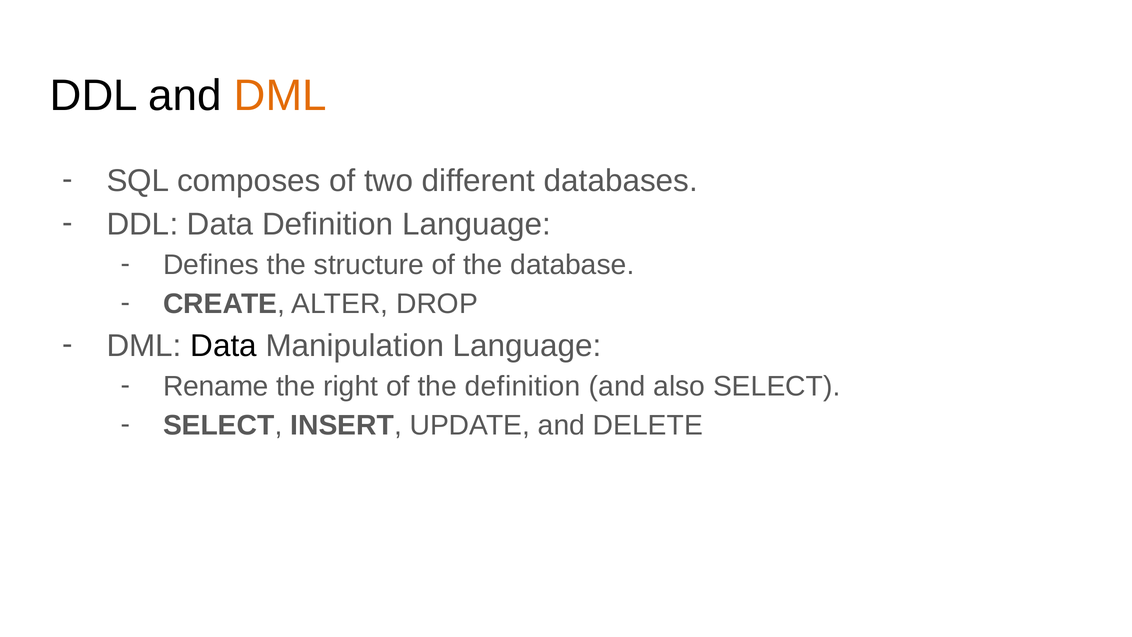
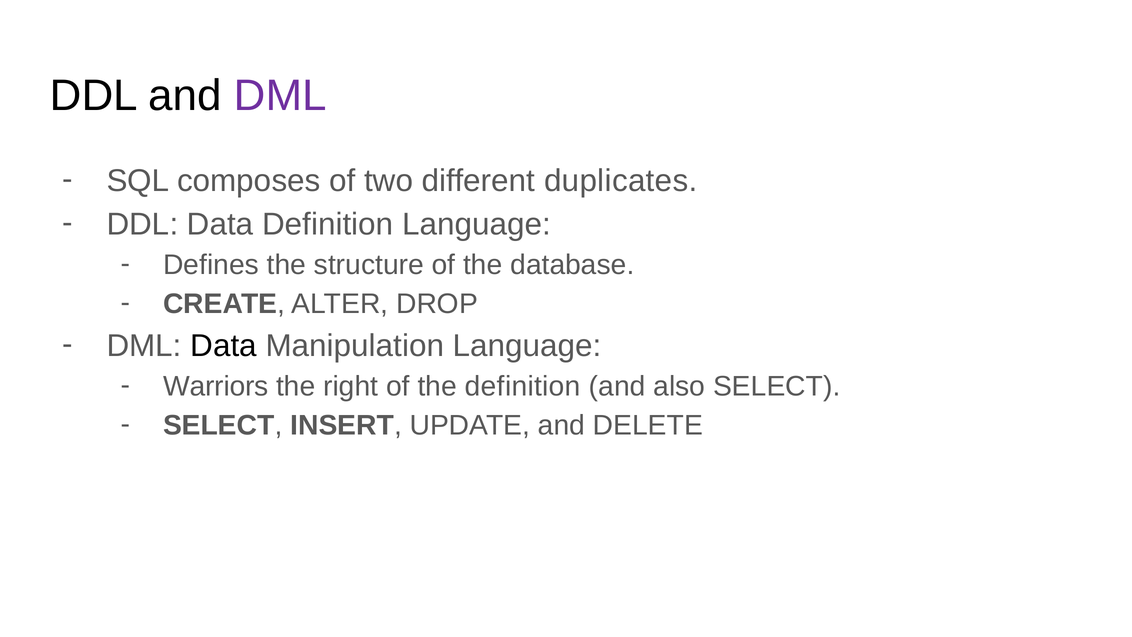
DML at (280, 96) colour: orange -> purple
databases: databases -> duplicates
Rename: Rename -> Warriors
